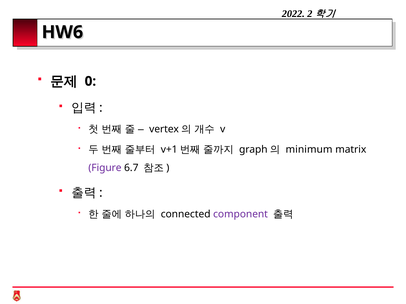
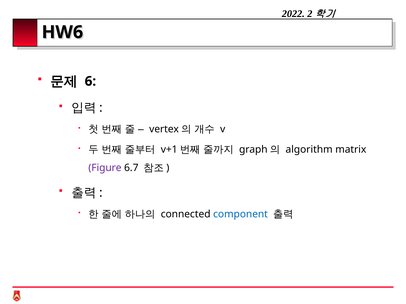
0: 0 -> 6
minimum: minimum -> algorithm
component colour: purple -> blue
